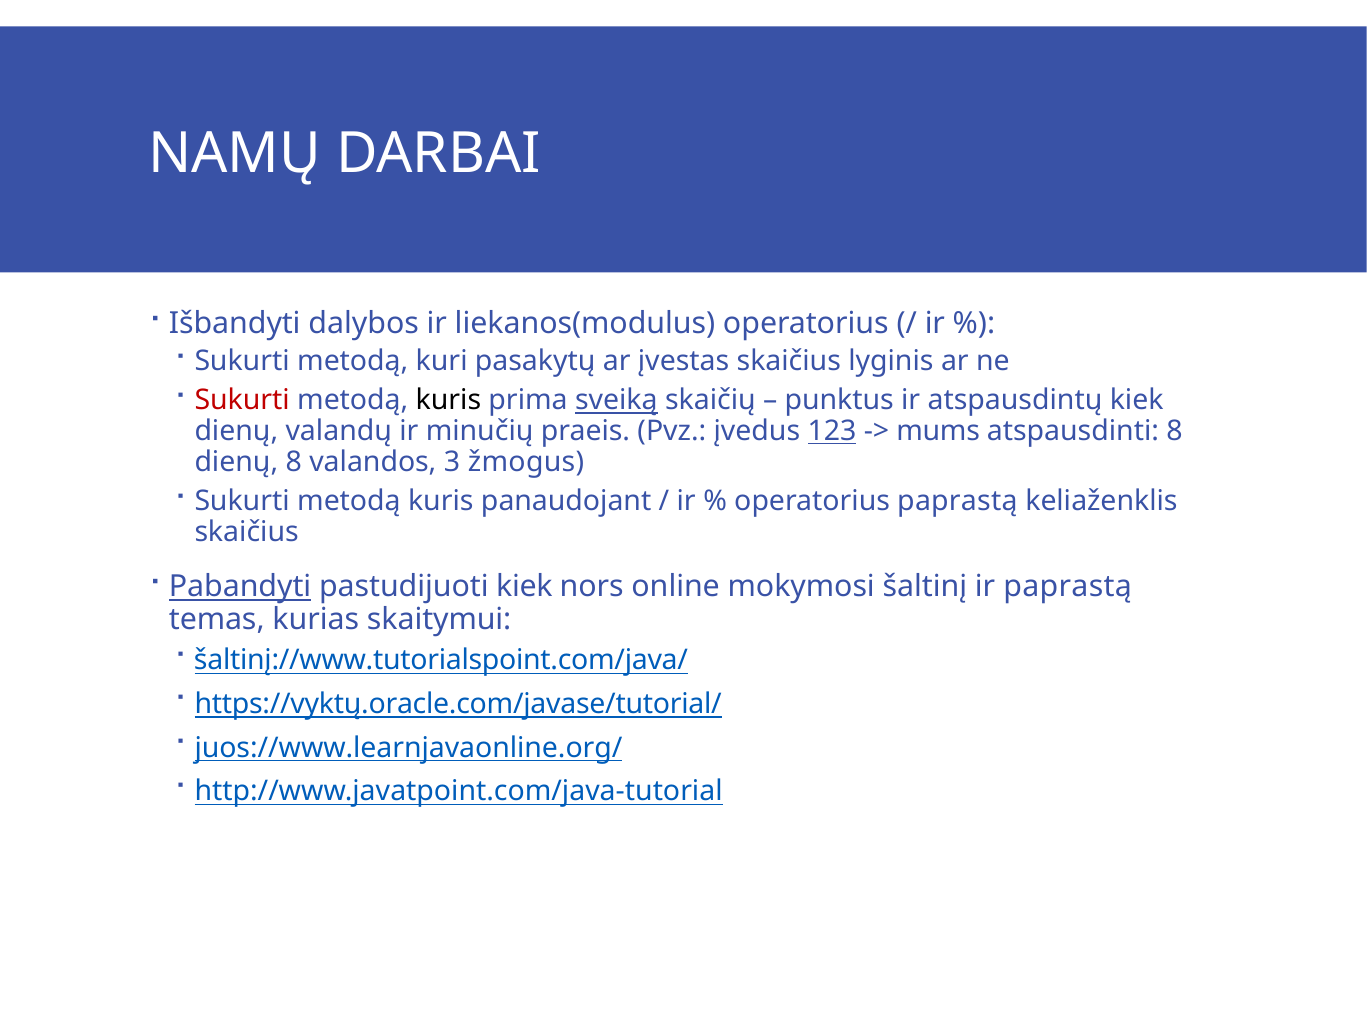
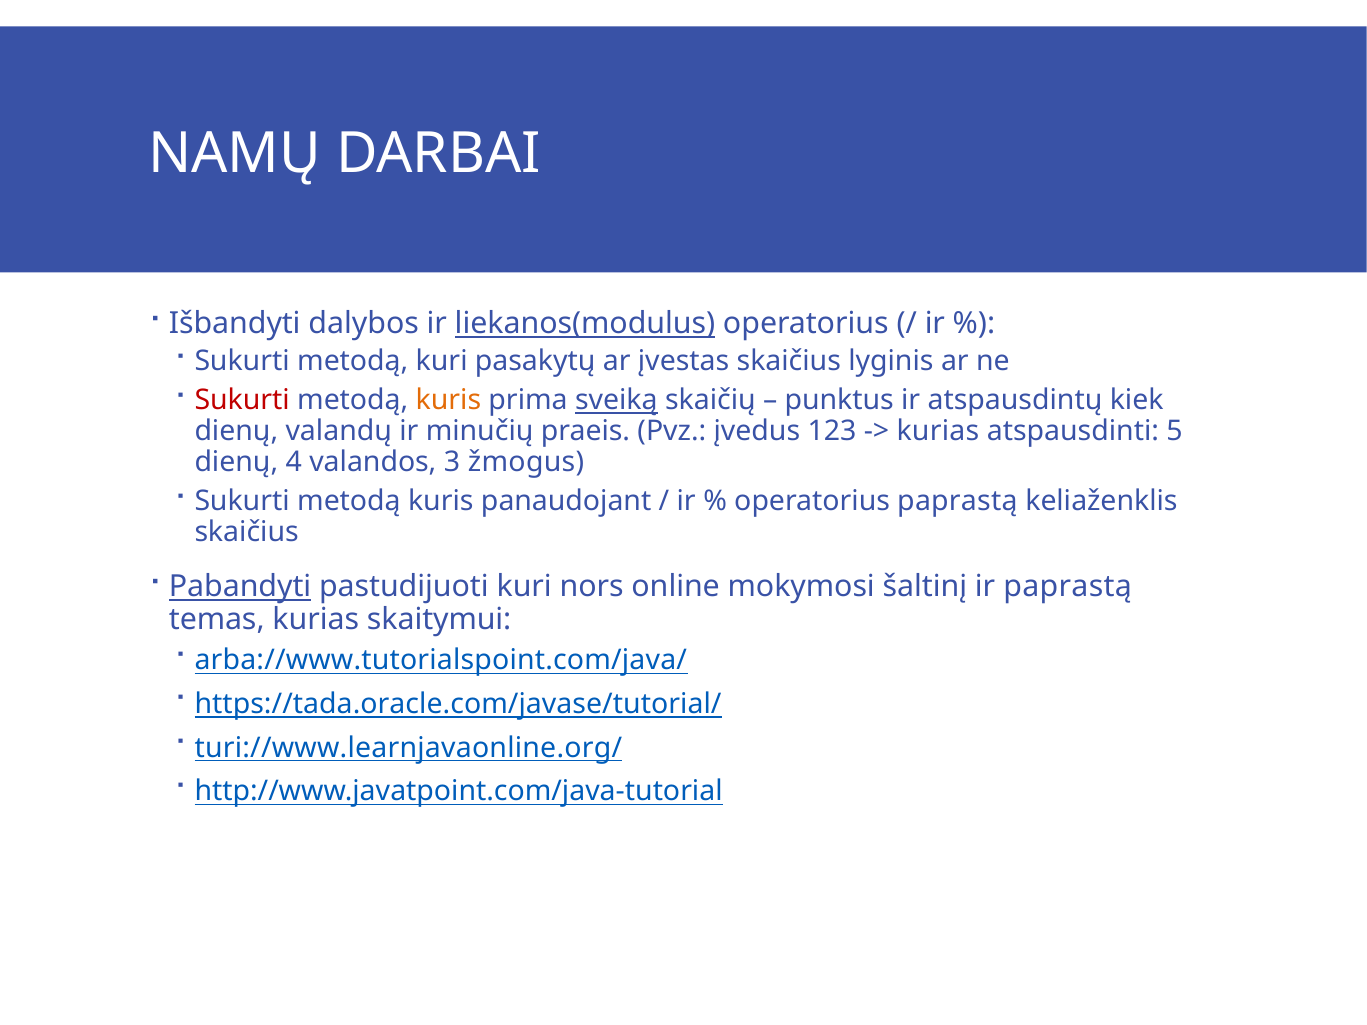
liekanos(modulus underline: none -> present
kuris at (448, 401) colour: black -> orange
123 underline: present -> none
mums at (938, 431): mums -> kurias
atspausdinti 8: 8 -> 5
dienų 8: 8 -> 4
pastudijuoti kiek: kiek -> kuri
šaltinį://www.tutorialspoint.com/java/: šaltinį://www.tutorialspoint.com/java/ -> arba://www.tutorialspoint.com/java/
https://vyktų.oracle.com/javase/tutorial/: https://vyktų.oracle.com/javase/tutorial/ -> https://tada.oracle.com/javase/tutorial/
juos://www.learnjavaonline.org/: juos://www.learnjavaonline.org/ -> turi://www.learnjavaonline.org/
